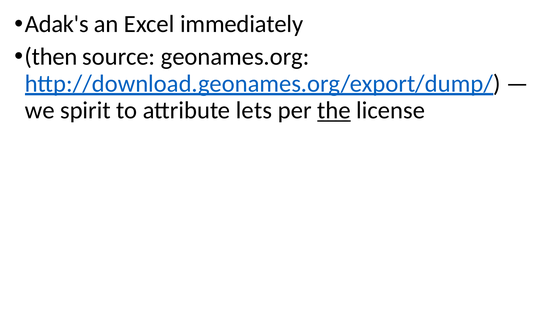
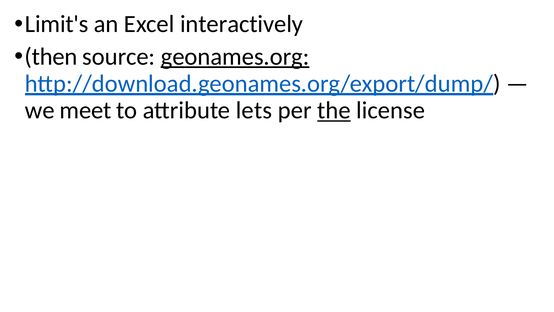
Adak's: Adak's -> Limit's
immediately: immediately -> interactively
geonames.org underline: none -> present
spirit: spirit -> meet
